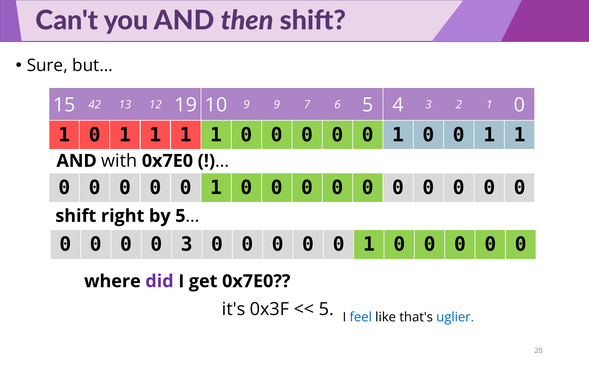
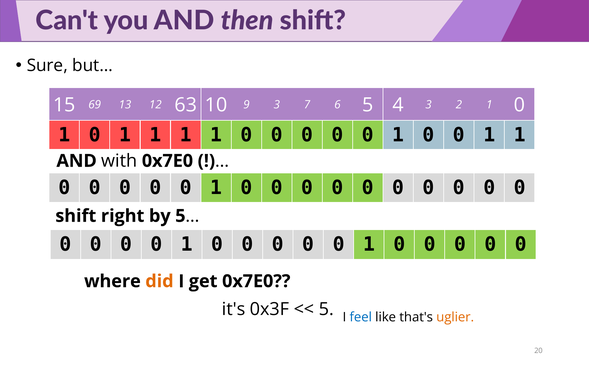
42: 42 -> 69
19: 19 -> 63
9 9: 9 -> 3
3 at (187, 245): 3 -> 1
did colour: purple -> orange
uglier colour: blue -> orange
